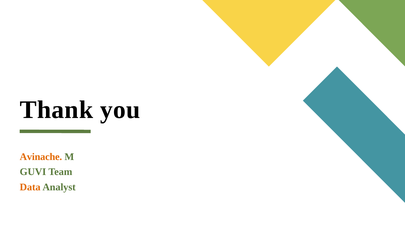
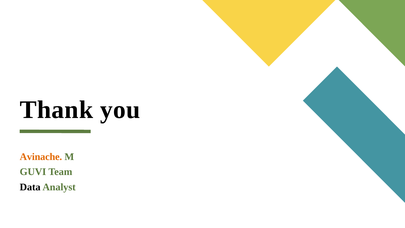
Data colour: orange -> black
